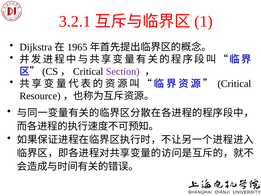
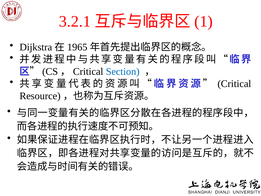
Section colour: purple -> blue
